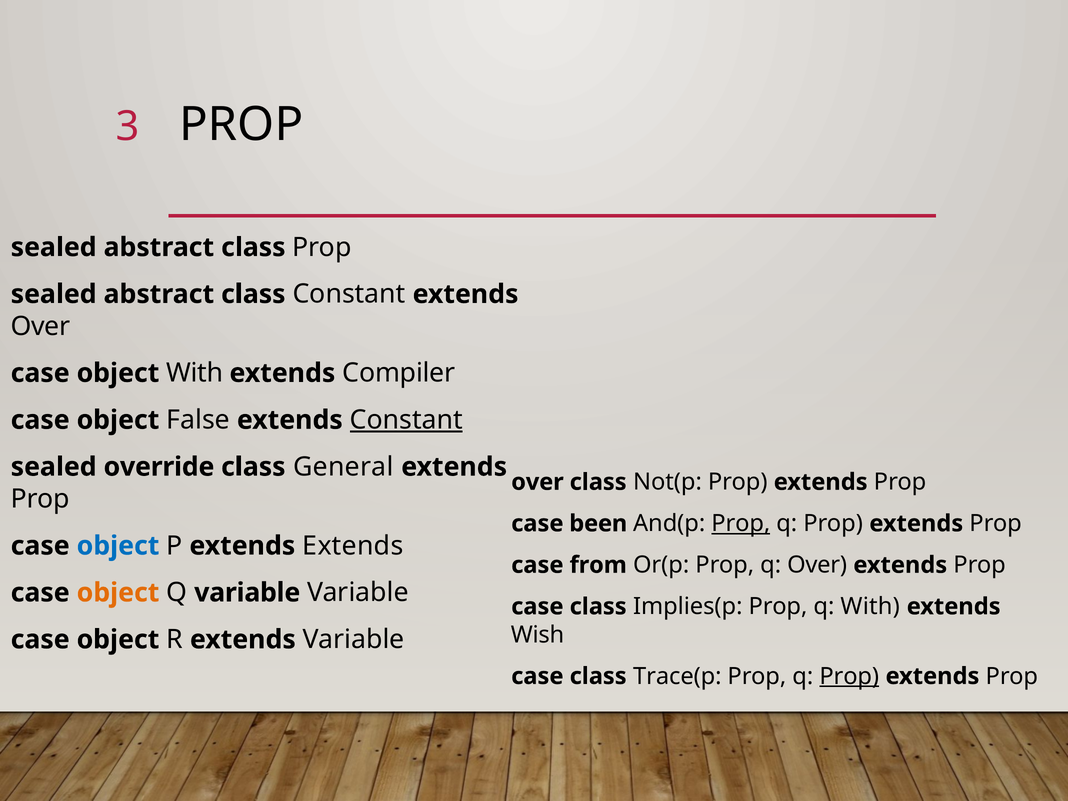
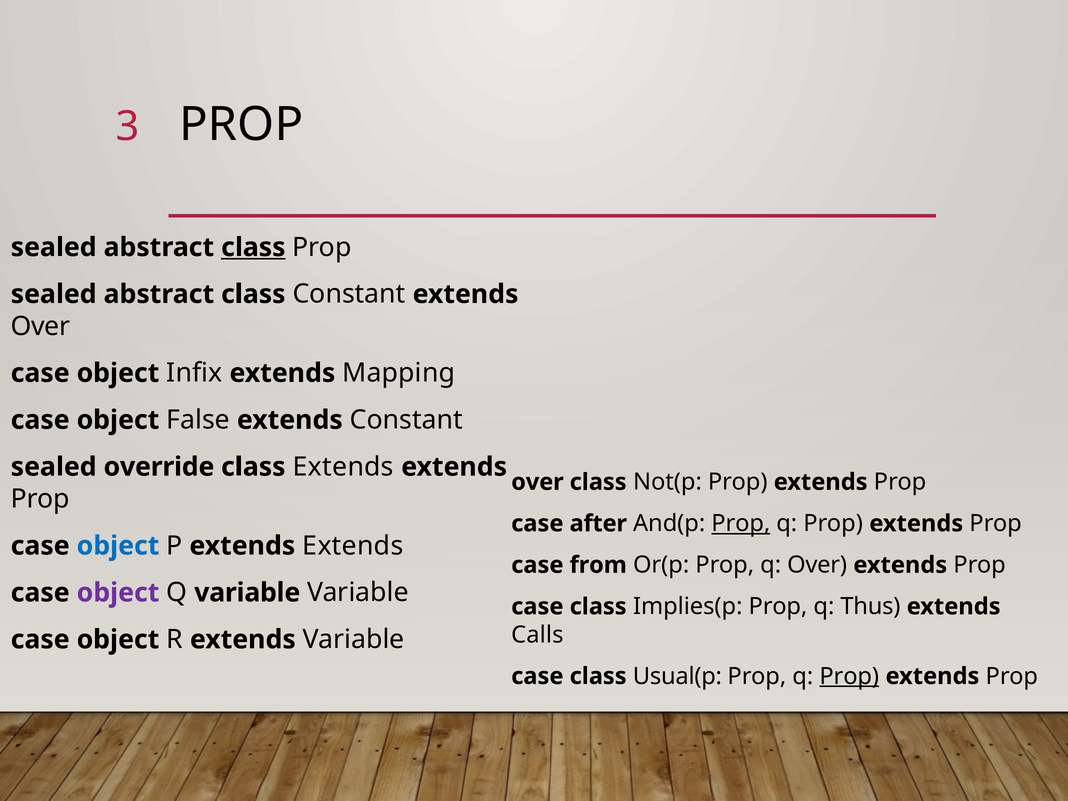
class at (253, 247) underline: none -> present
object With: With -> Infix
Compiler: Compiler -> Mapping
Constant at (406, 420) underline: present -> none
class General: General -> Extends
been: been -> after
object at (118, 593) colour: orange -> purple
q With: With -> Thus
Wish: Wish -> Calls
Trace(p: Trace(p -> Usual(p
